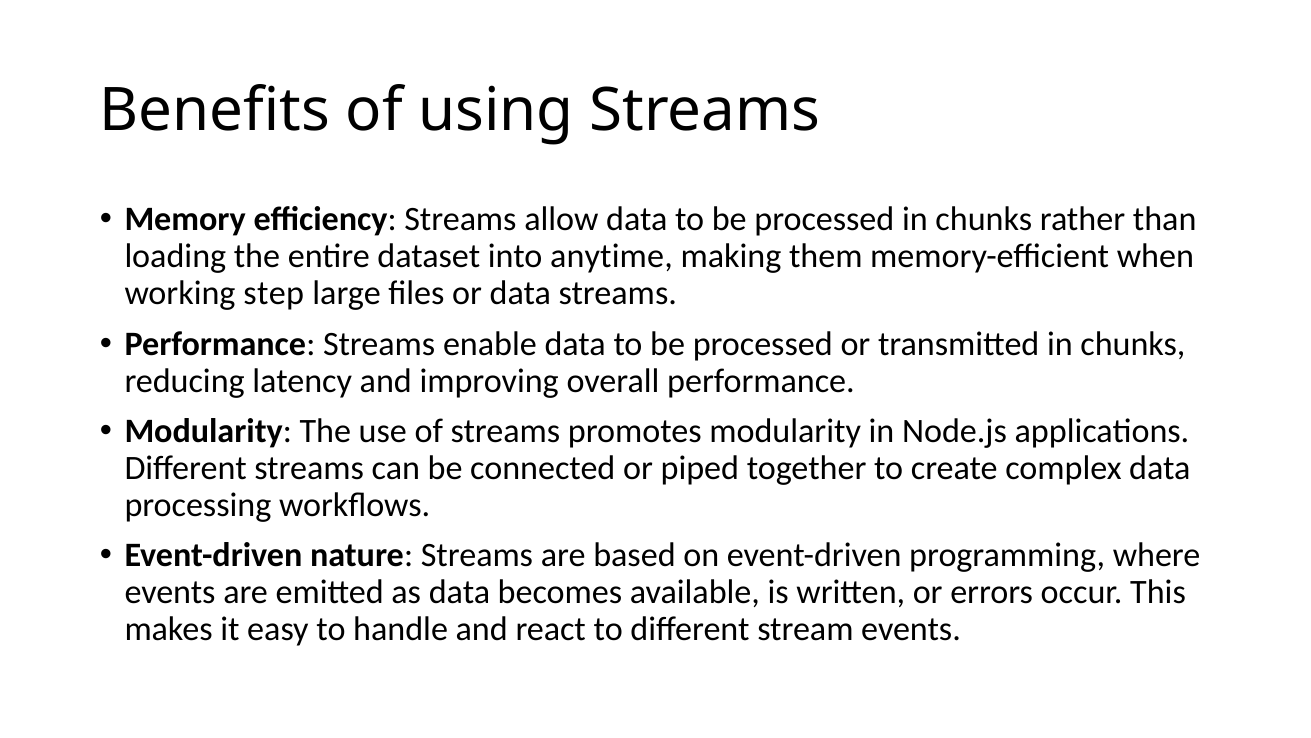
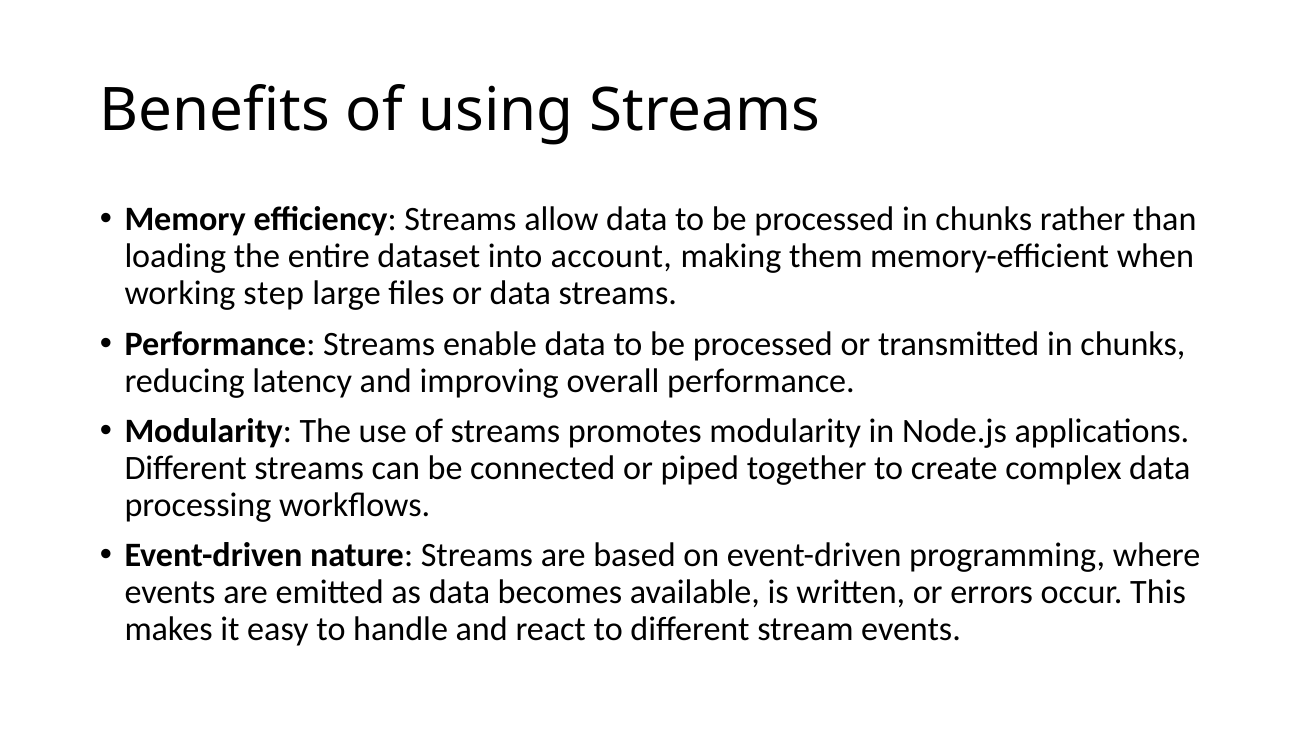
anytime: anytime -> account
